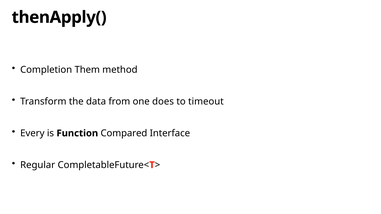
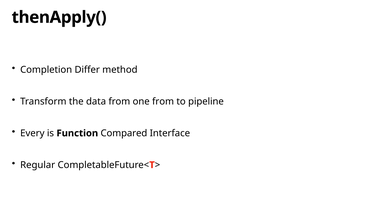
Them: Them -> Differ
one does: does -> from
timeout: timeout -> pipeline
